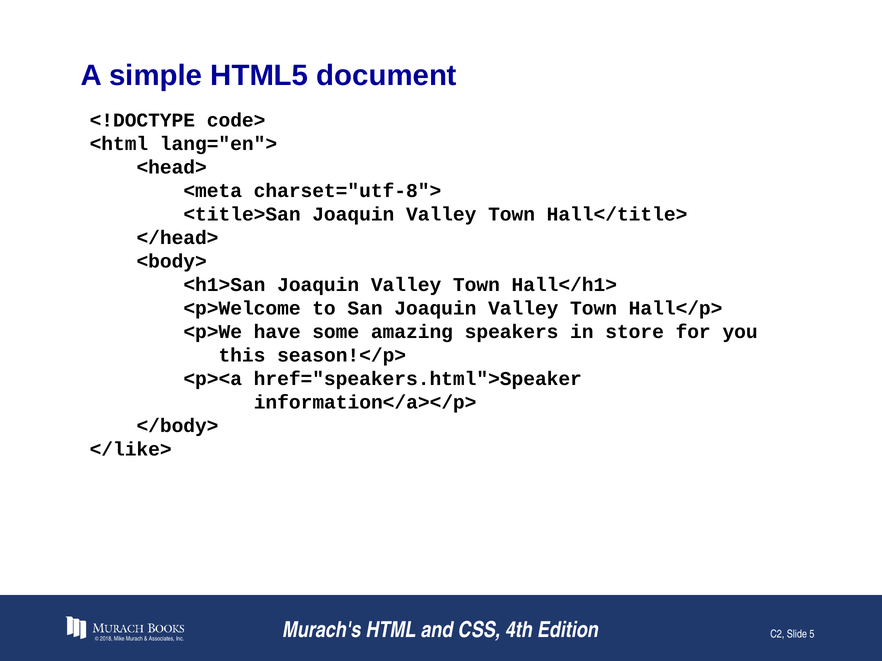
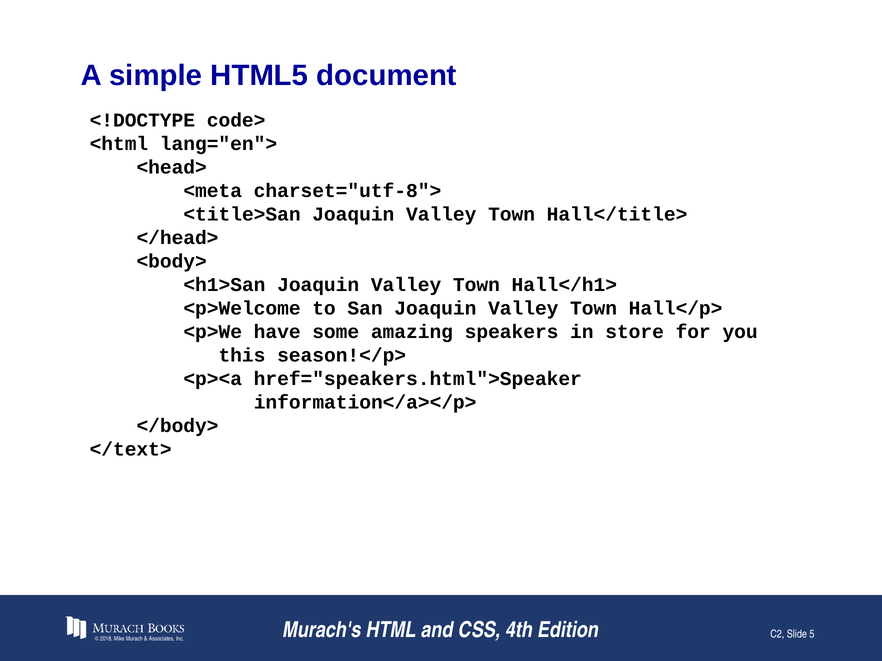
</like>: </like> -> </text>
